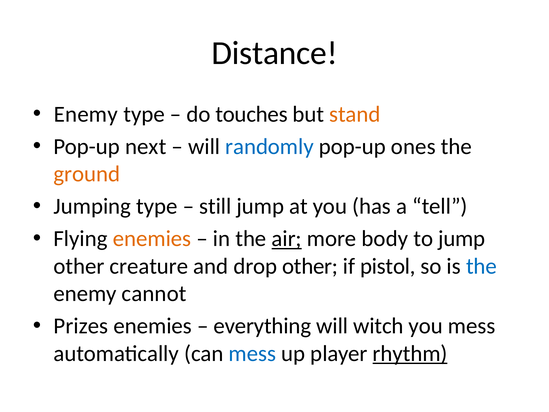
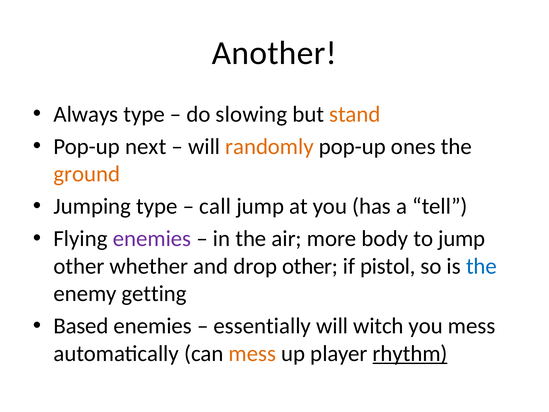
Distance: Distance -> Another
Enemy at (86, 114): Enemy -> Always
touches: touches -> slowing
randomly colour: blue -> orange
still: still -> call
enemies at (152, 239) colour: orange -> purple
air underline: present -> none
creature: creature -> whether
cannot: cannot -> getting
Prizes: Prizes -> Based
everything: everything -> essentially
mess at (252, 353) colour: blue -> orange
